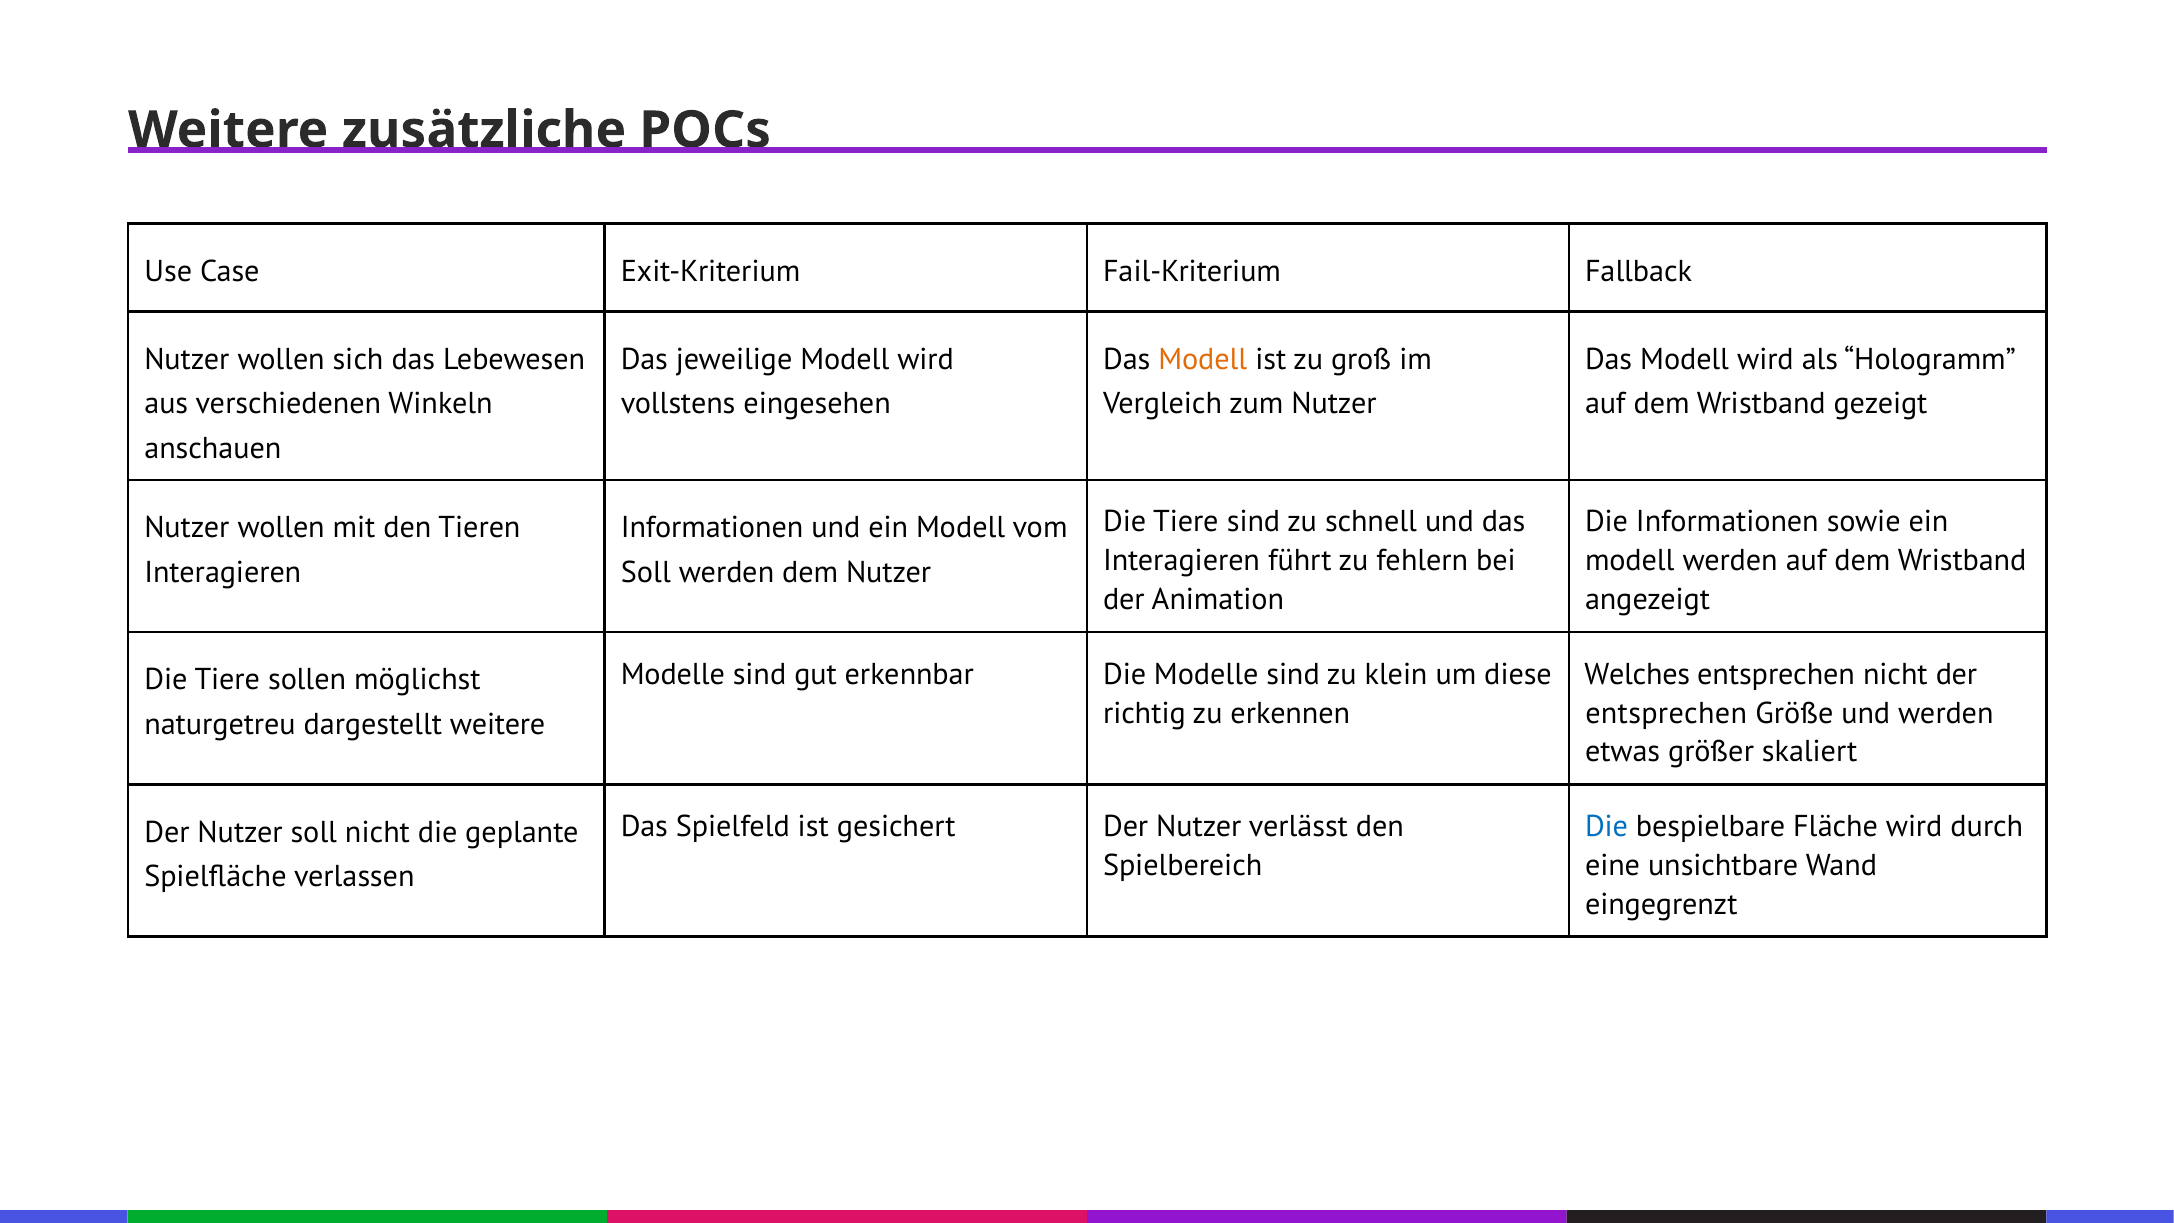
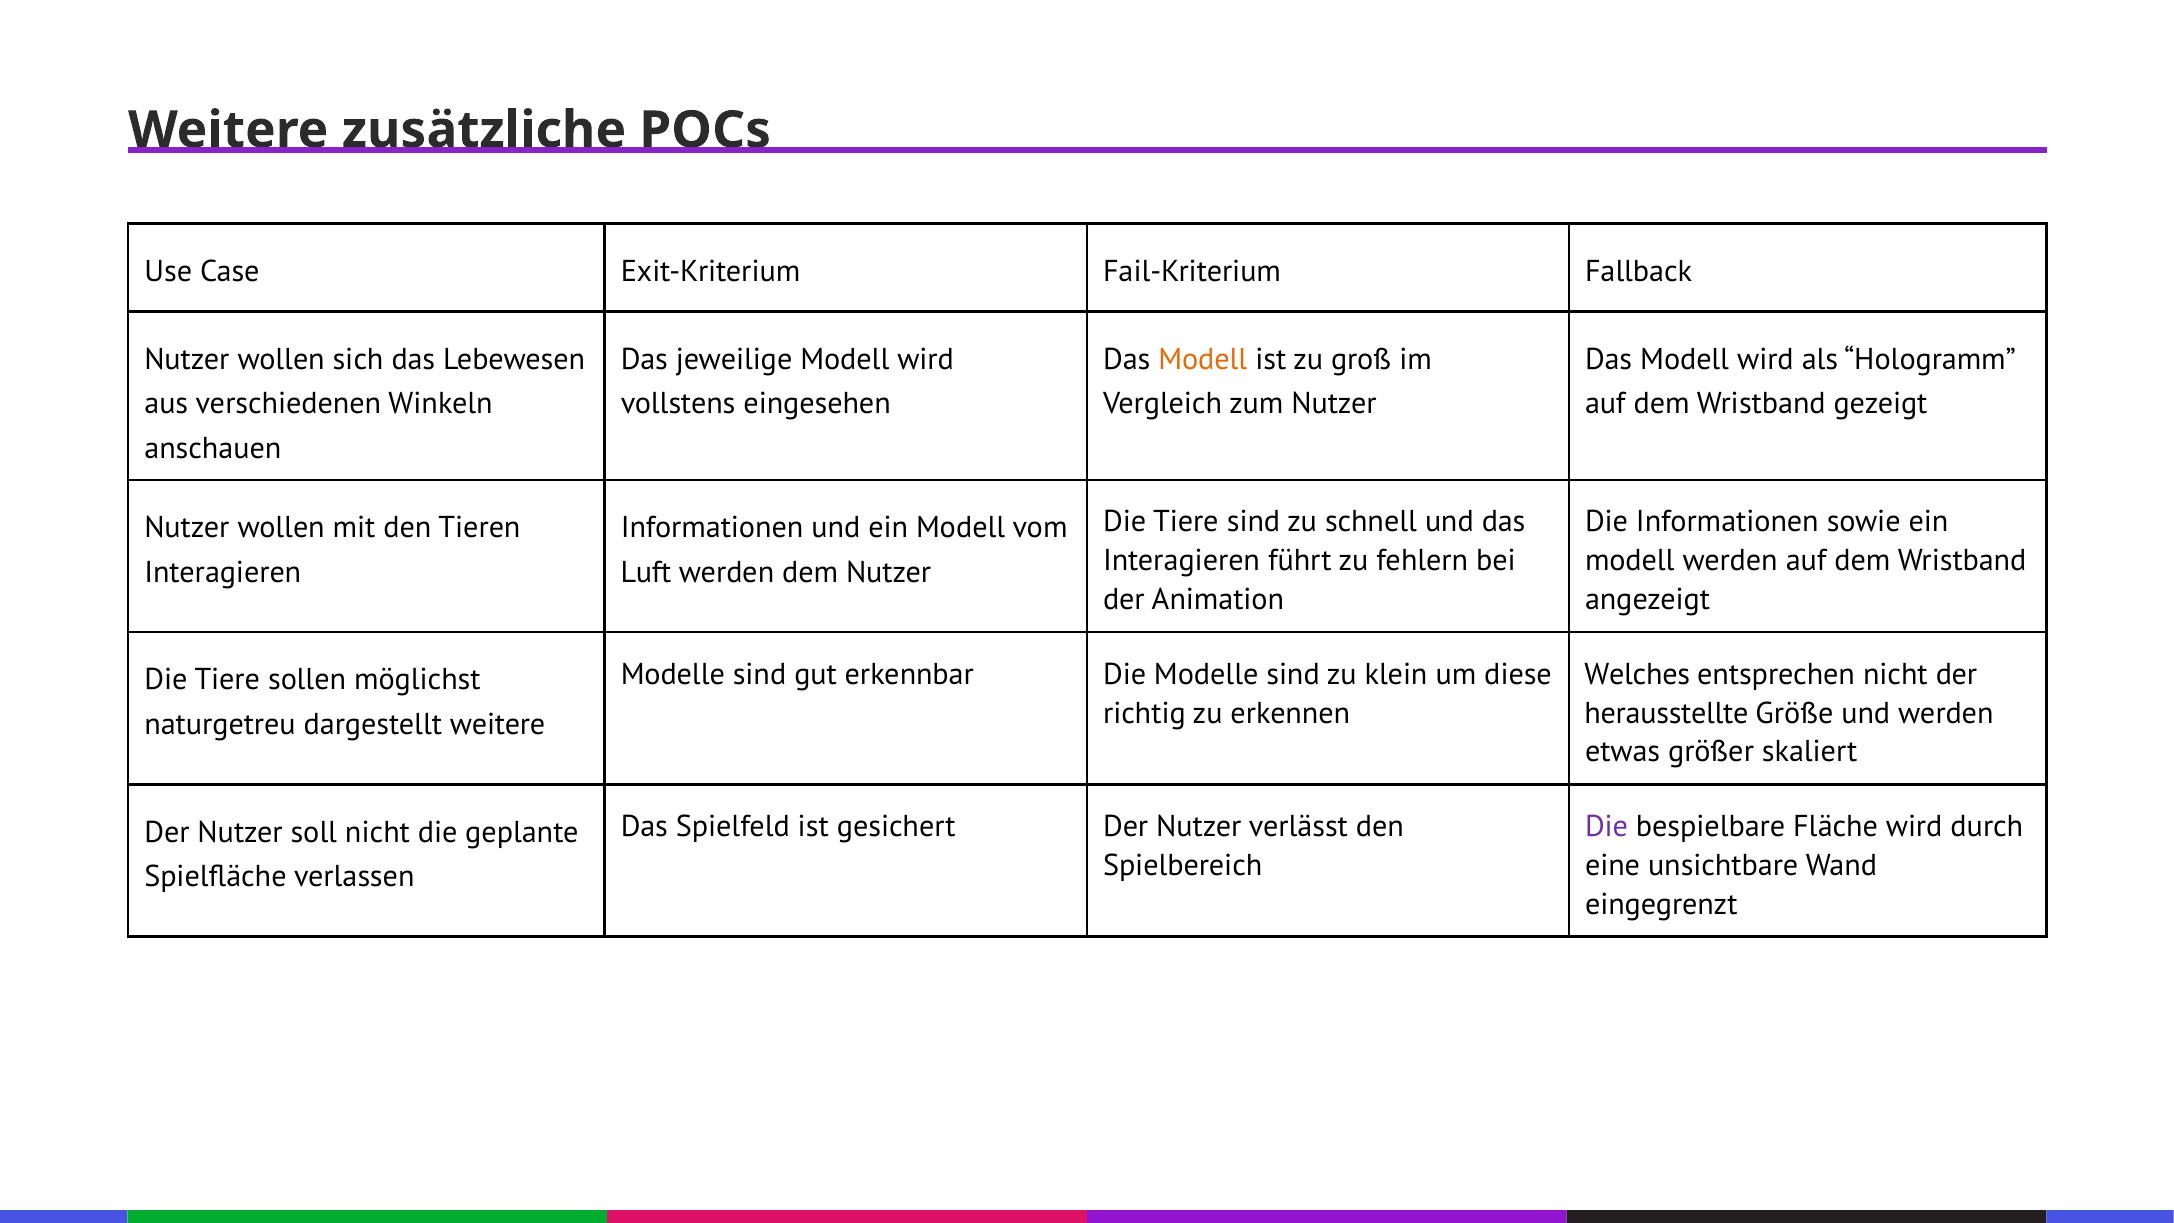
Soll at (646, 572): Soll -> Luft
entsprechen at (1666, 713): entsprechen -> herausstellte
Die at (1607, 827) colour: blue -> purple
